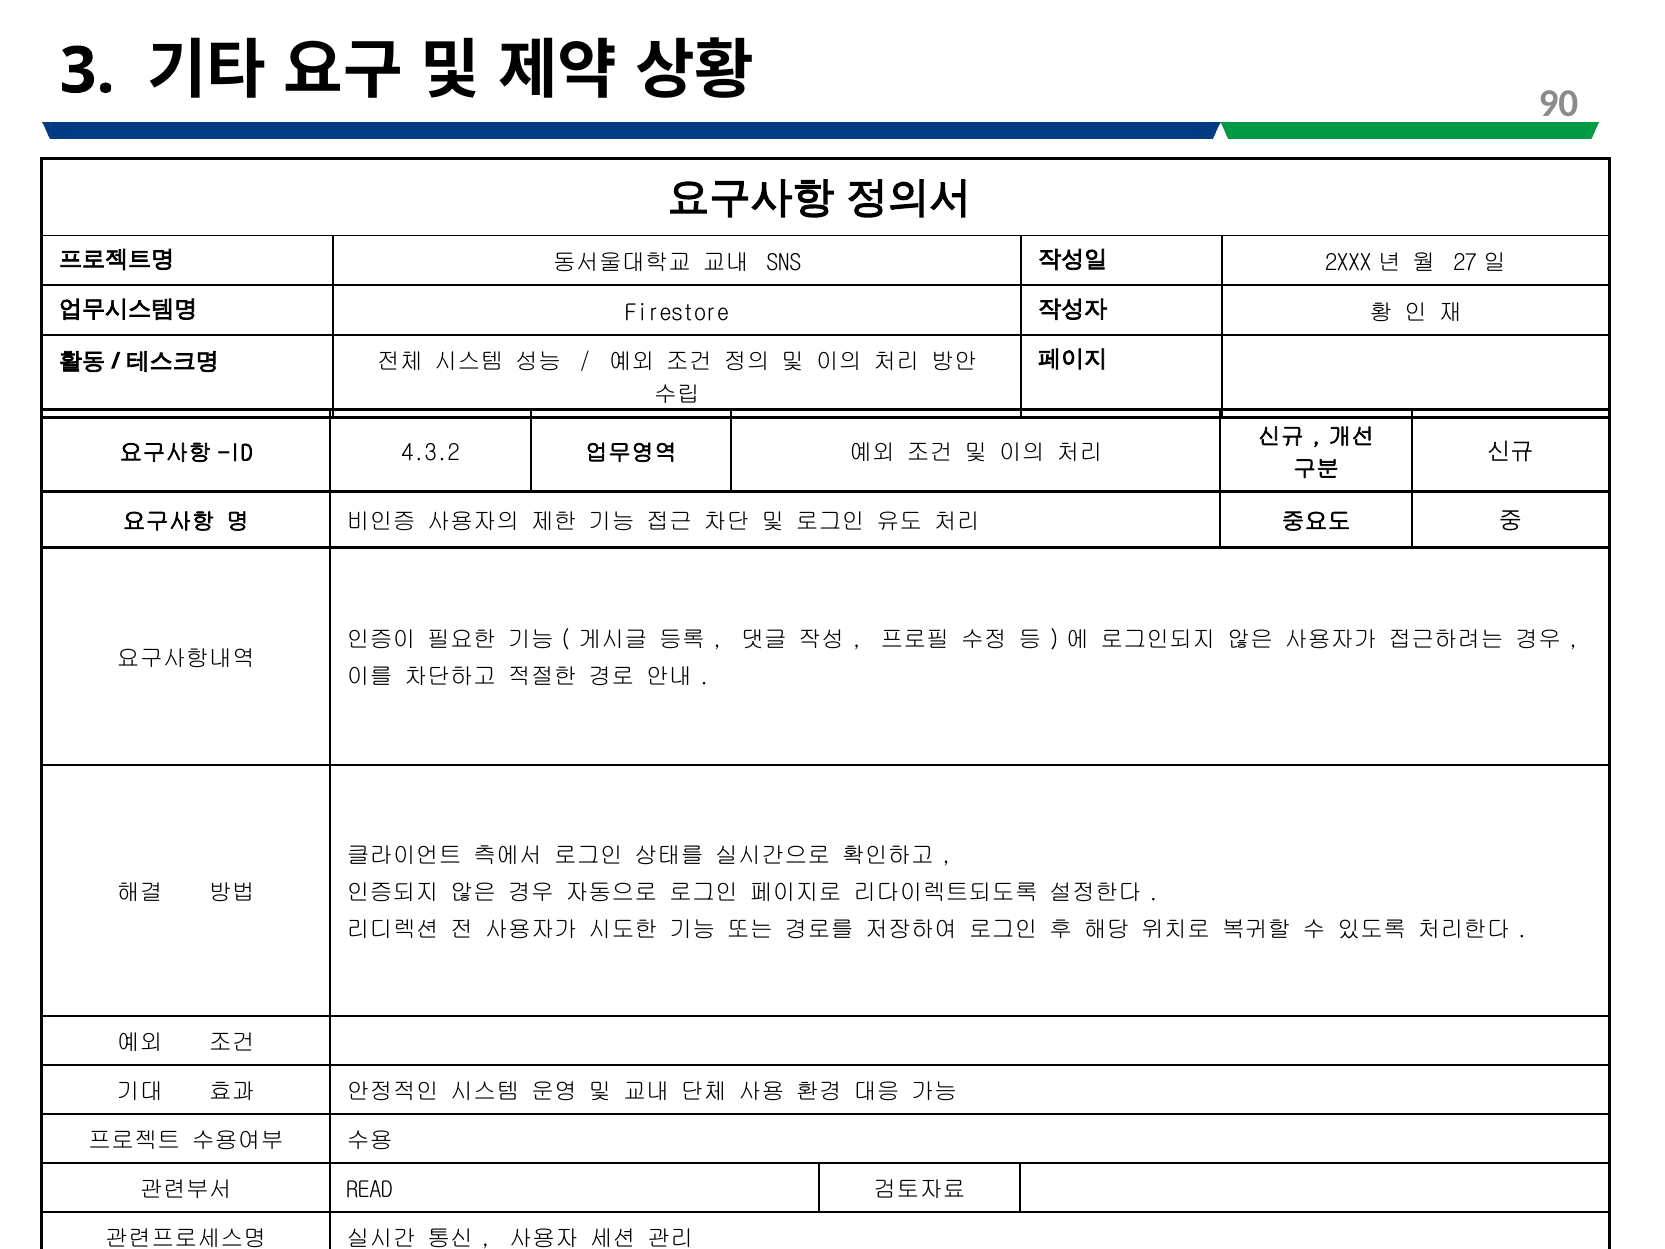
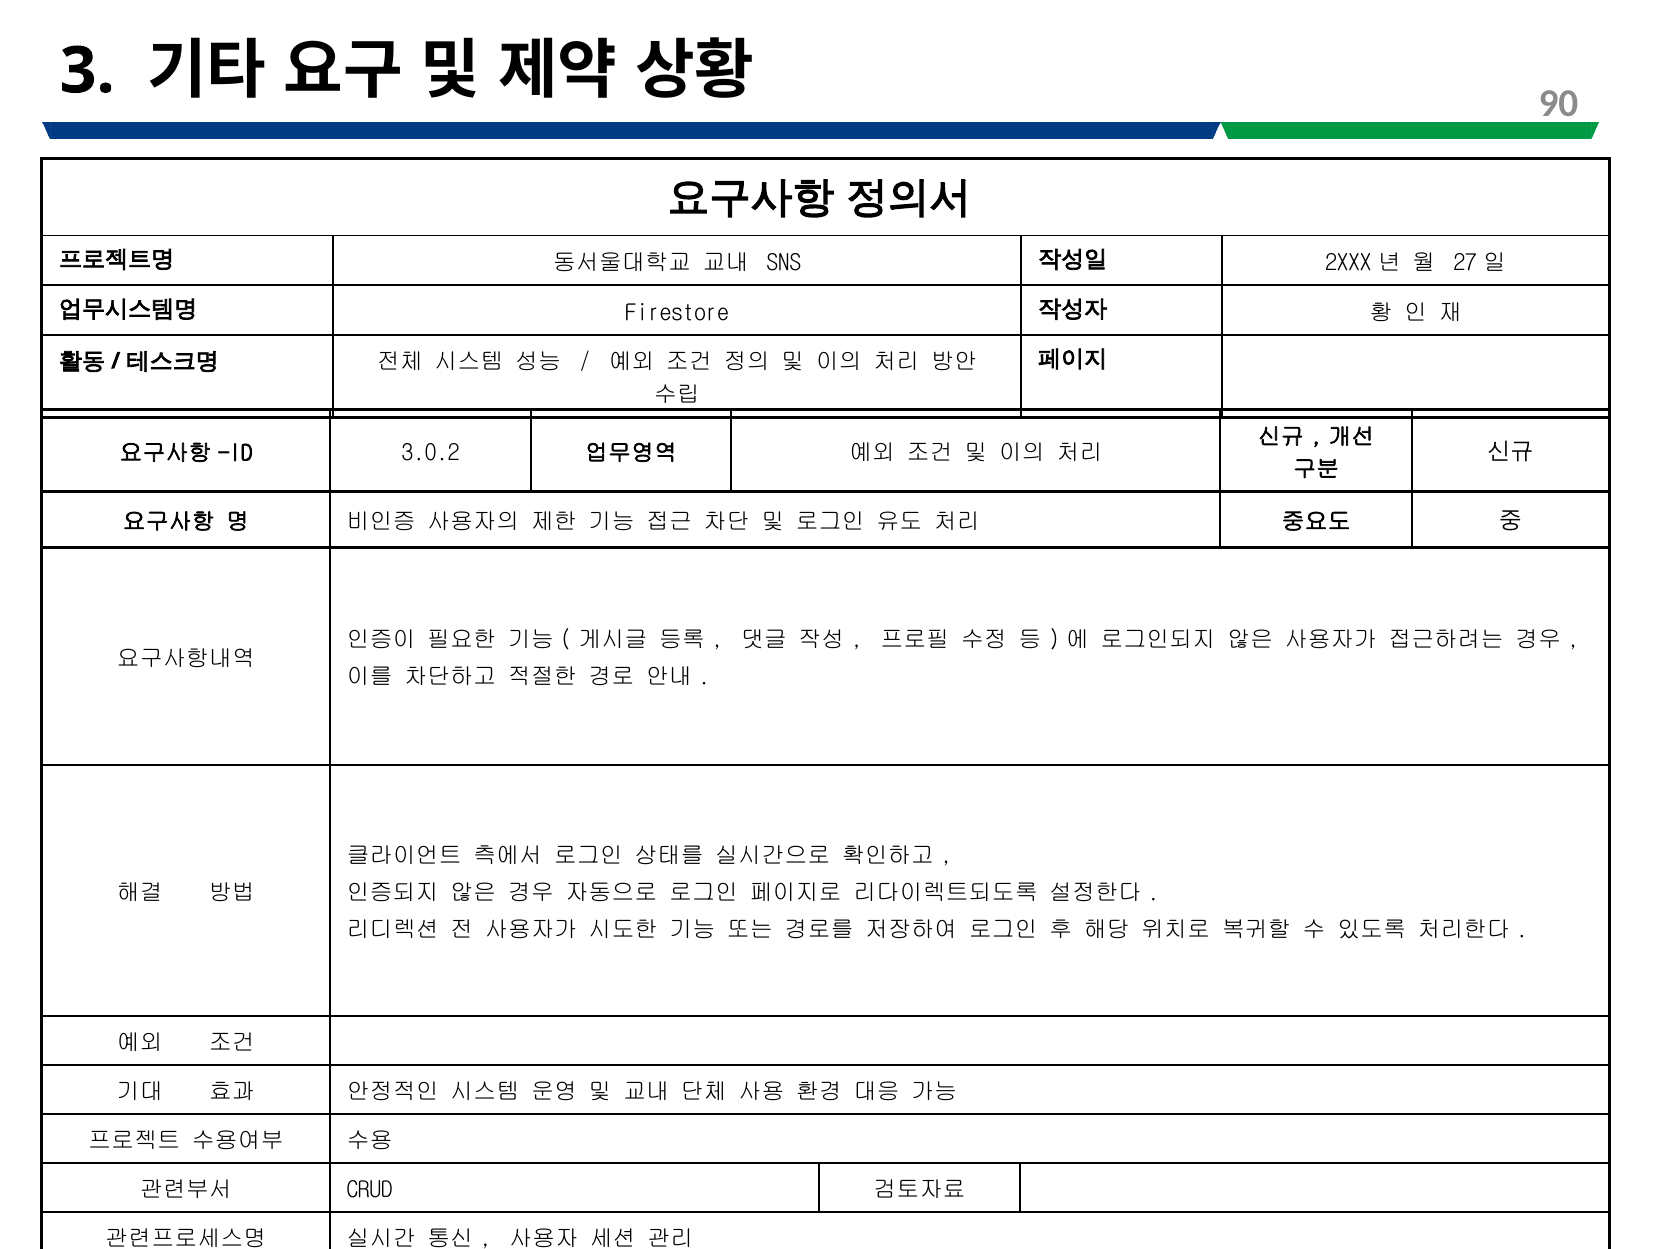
4.3.2: 4.3.2 -> 3.0.2
READ: READ -> CRUD
